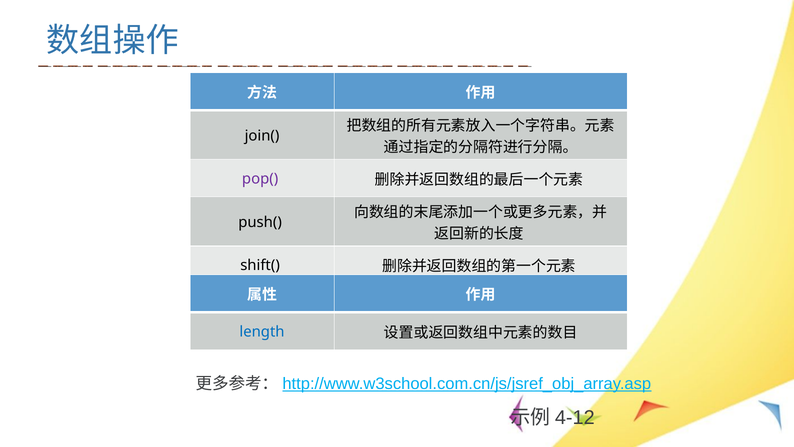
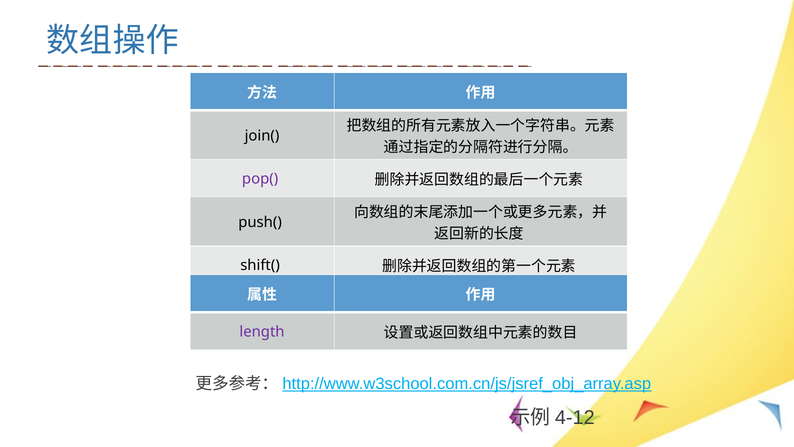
length colour: blue -> purple
